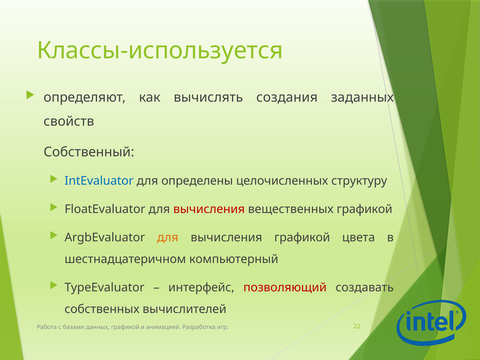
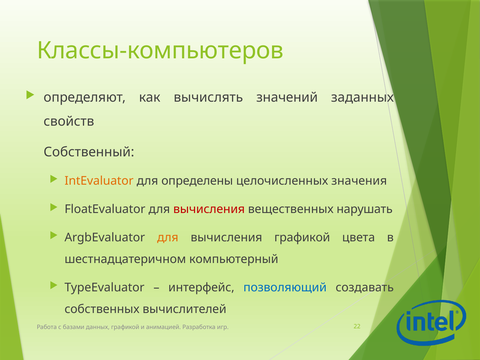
Классы-используется: Классы-используется -> Классы-компьютеров
создания: создания -> значений
IntEvaluator colour: blue -> orange
структуру: структуру -> значения
вещественных графикой: графикой -> нарушать
позволяющий colour: red -> blue
